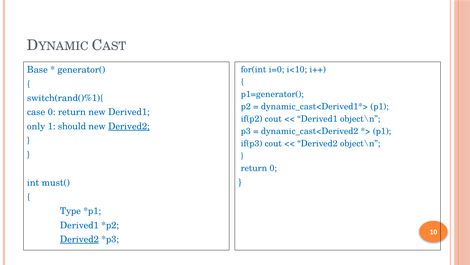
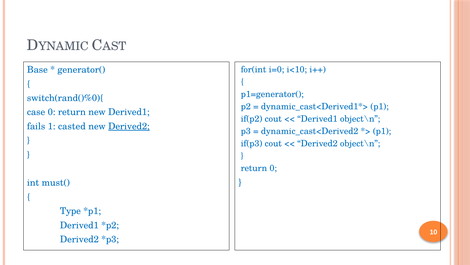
switch(rand()%1){: switch(rand()%1){ -> switch(rand()%0){
only: only -> fails
should: should -> casted
Derived2 at (79, 239) underline: present -> none
